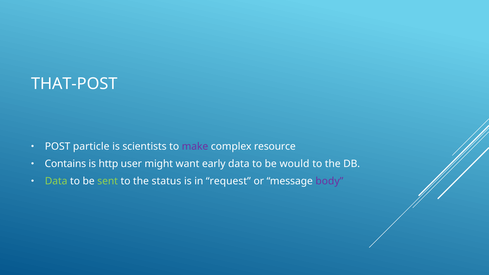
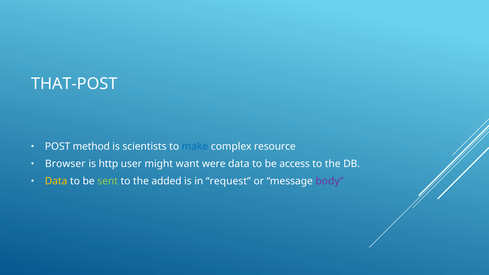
particle: particle -> method
make colour: purple -> blue
Contains: Contains -> Browser
early: early -> were
would: would -> access
Data at (56, 181) colour: light green -> yellow
status: status -> added
